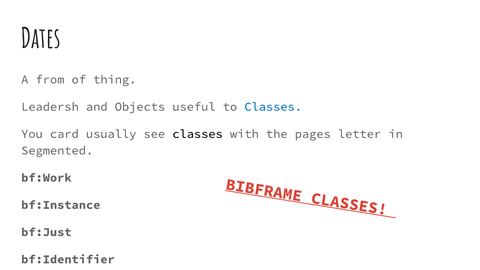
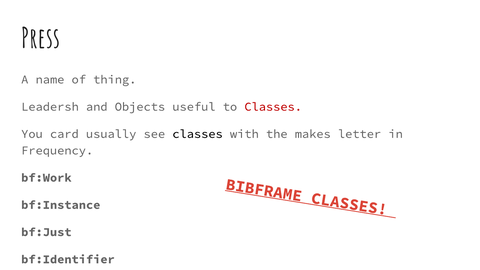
Dates: Dates -> Press
from: from -> name
Classes at (273, 107) colour: blue -> red
pages: pages -> makes
Segmented: Segmented -> Frequency
